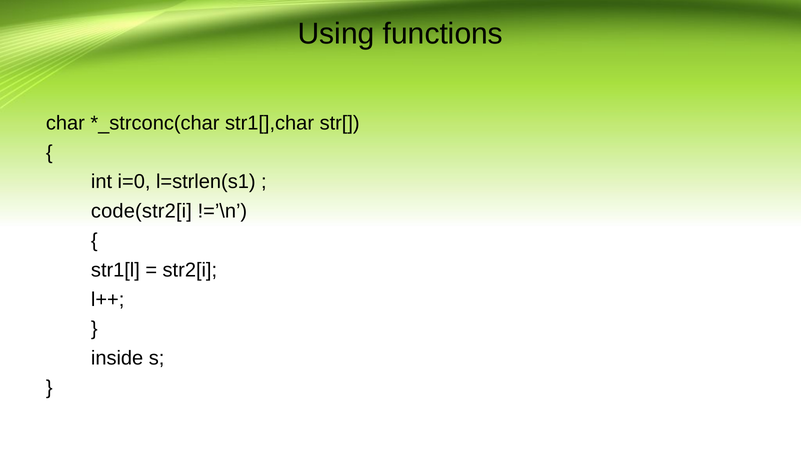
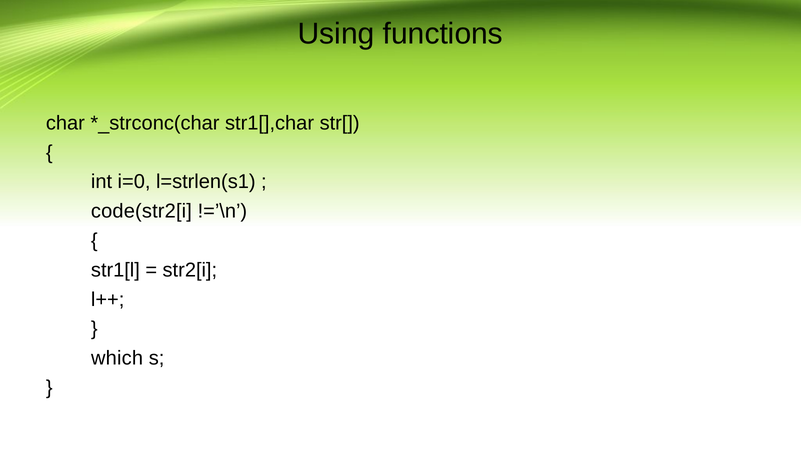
inside: inside -> which
